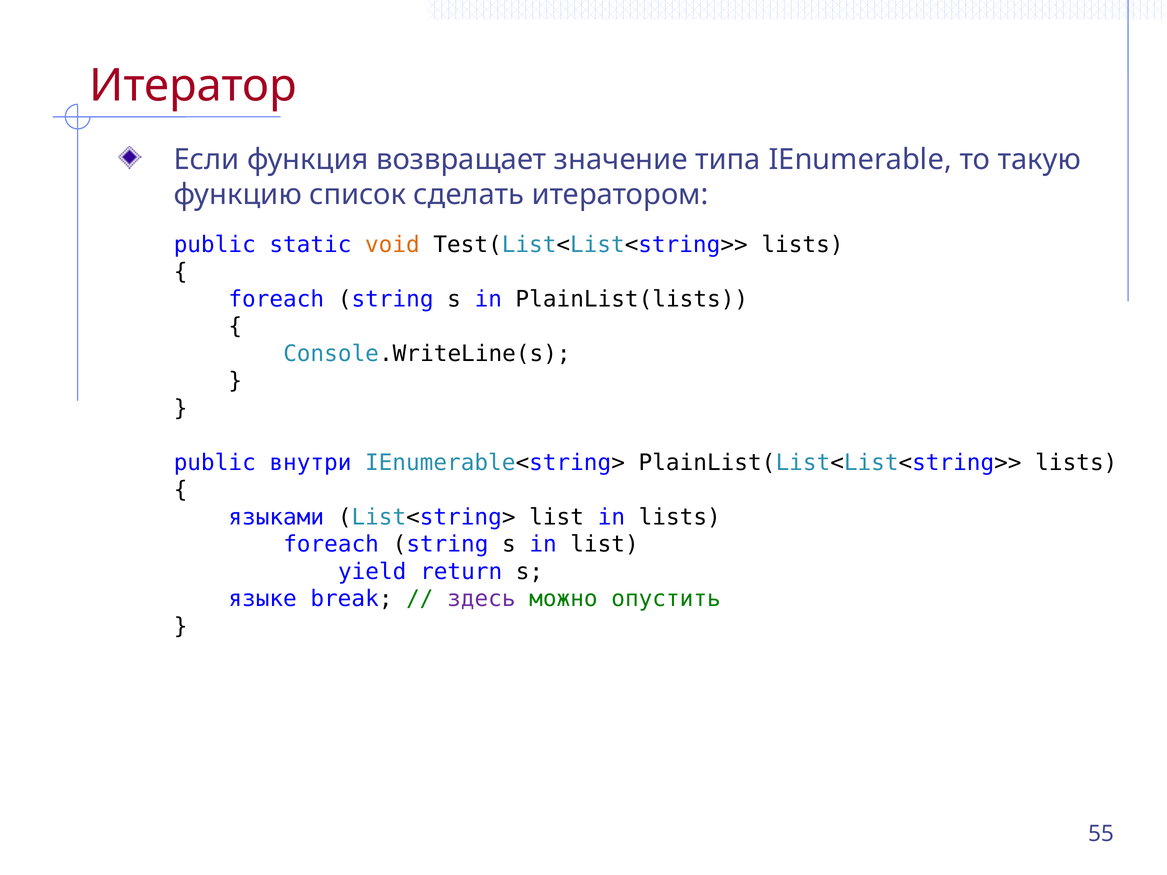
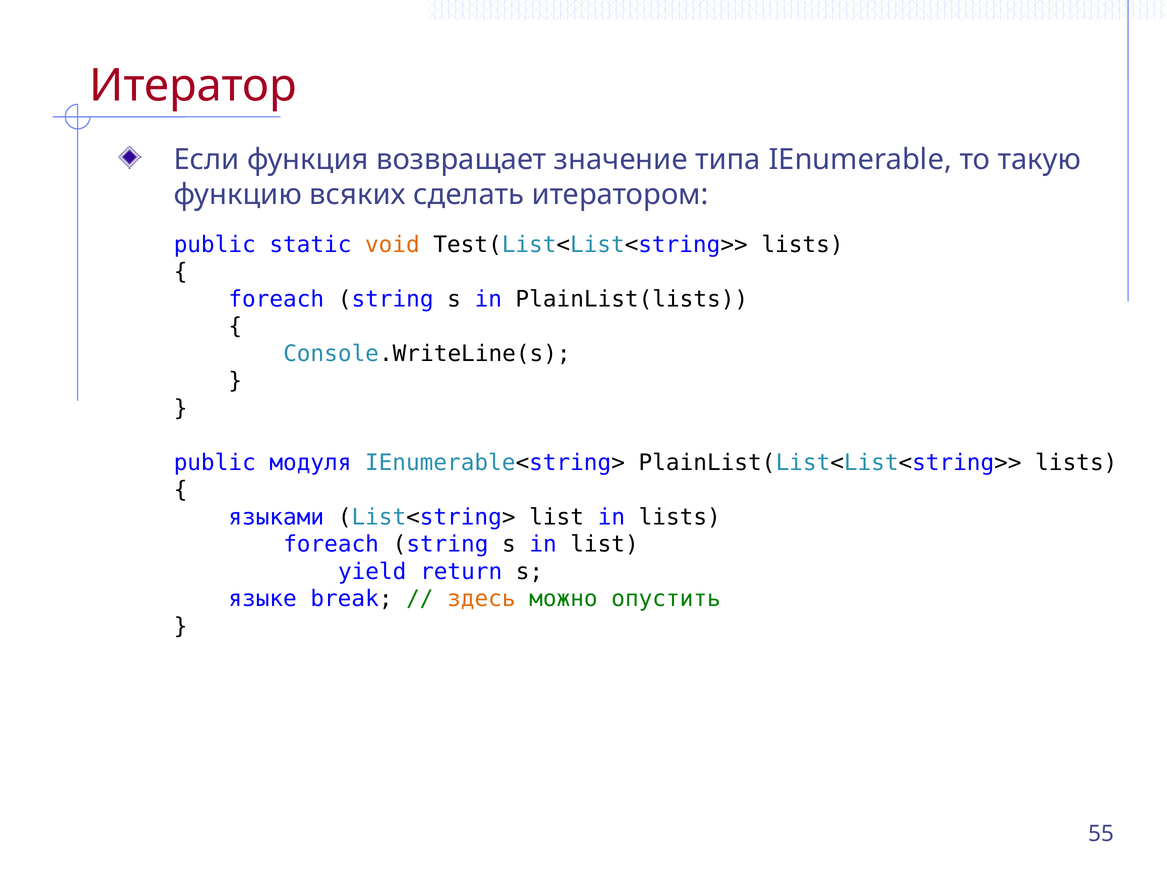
список: список -> всяких
внутри: внутри -> модуля
здесь colour: purple -> orange
